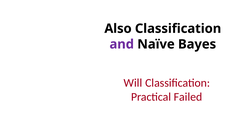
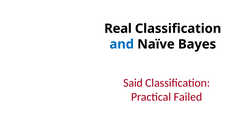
Also: Also -> Real
and colour: purple -> blue
Will: Will -> Said
